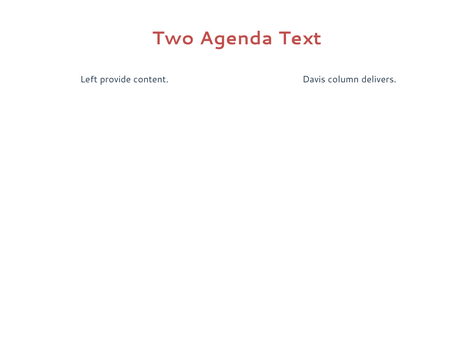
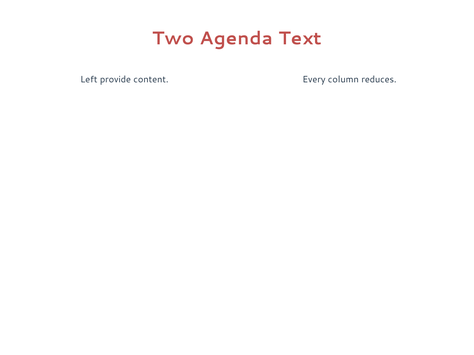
Davis: Davis -> Every
delivers: delivers -> reduces
